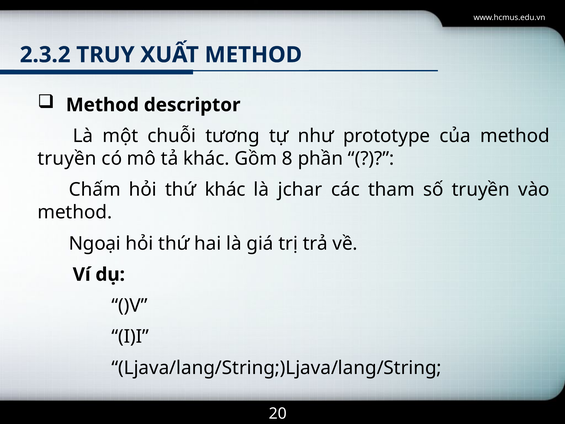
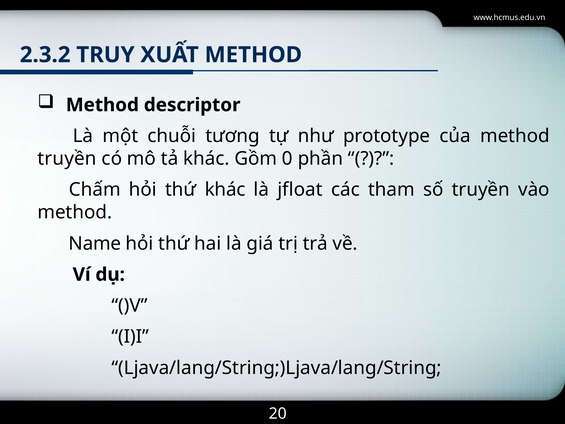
8: 8 -> 0
jchar: jchar -> jfloat
Ngoại: Ngoại -> Name
